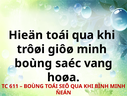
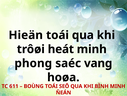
giôø: giôø -> heát
boùng at (33, 63): boùng -> phong
